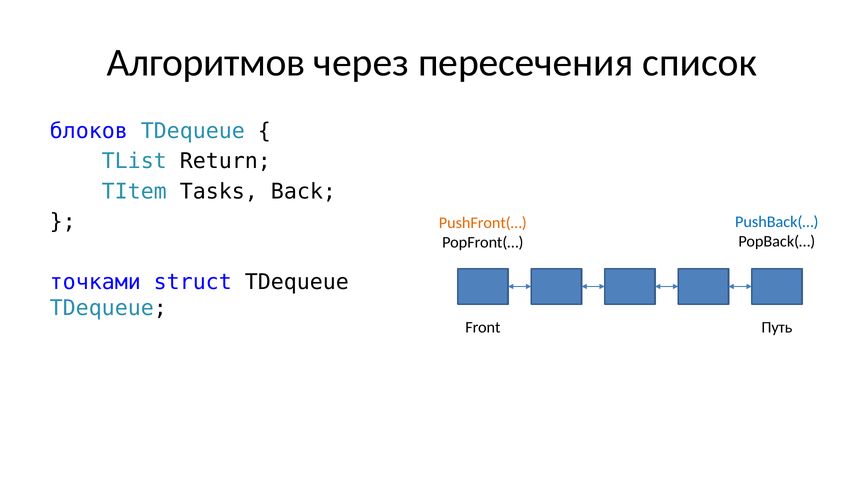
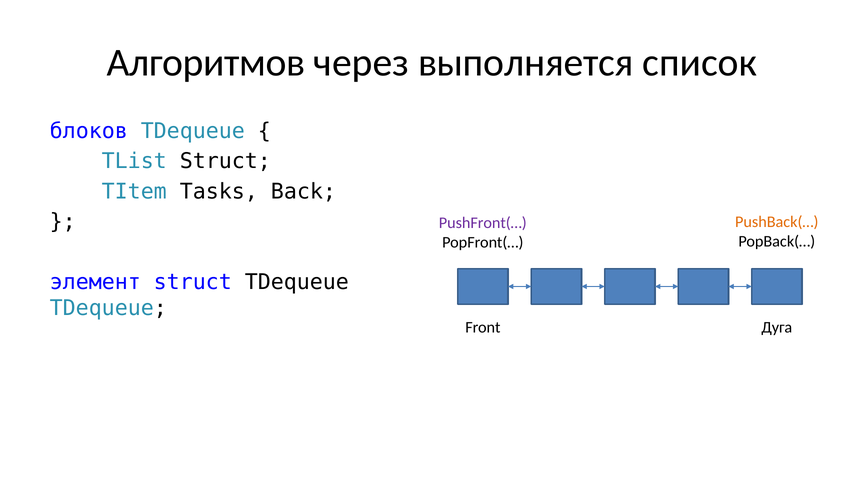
пересечения: пересечения -> выполняется
TList Return: Return -> Struct
PushBack(… colour: blue -> orange
PushFront(… colour: orange -> purple
точками: точками -> элемент
Путь: Путь -> Дуга
